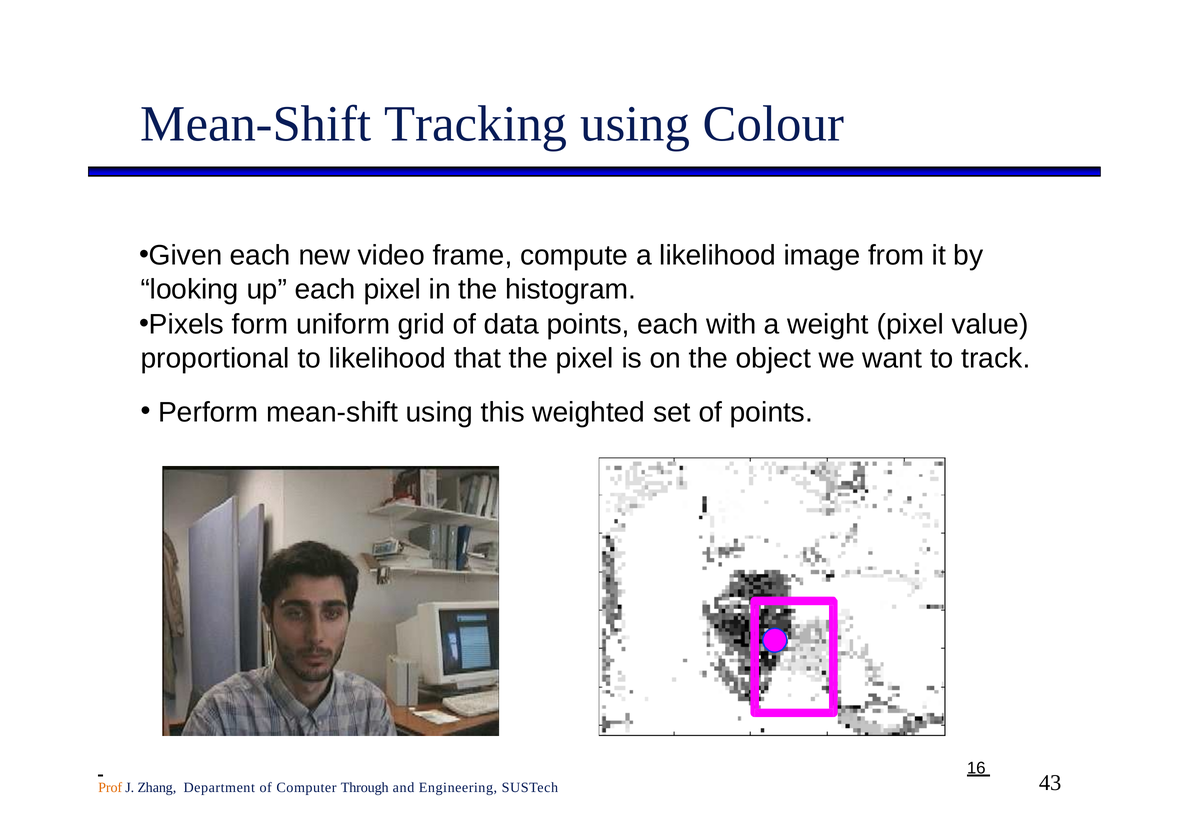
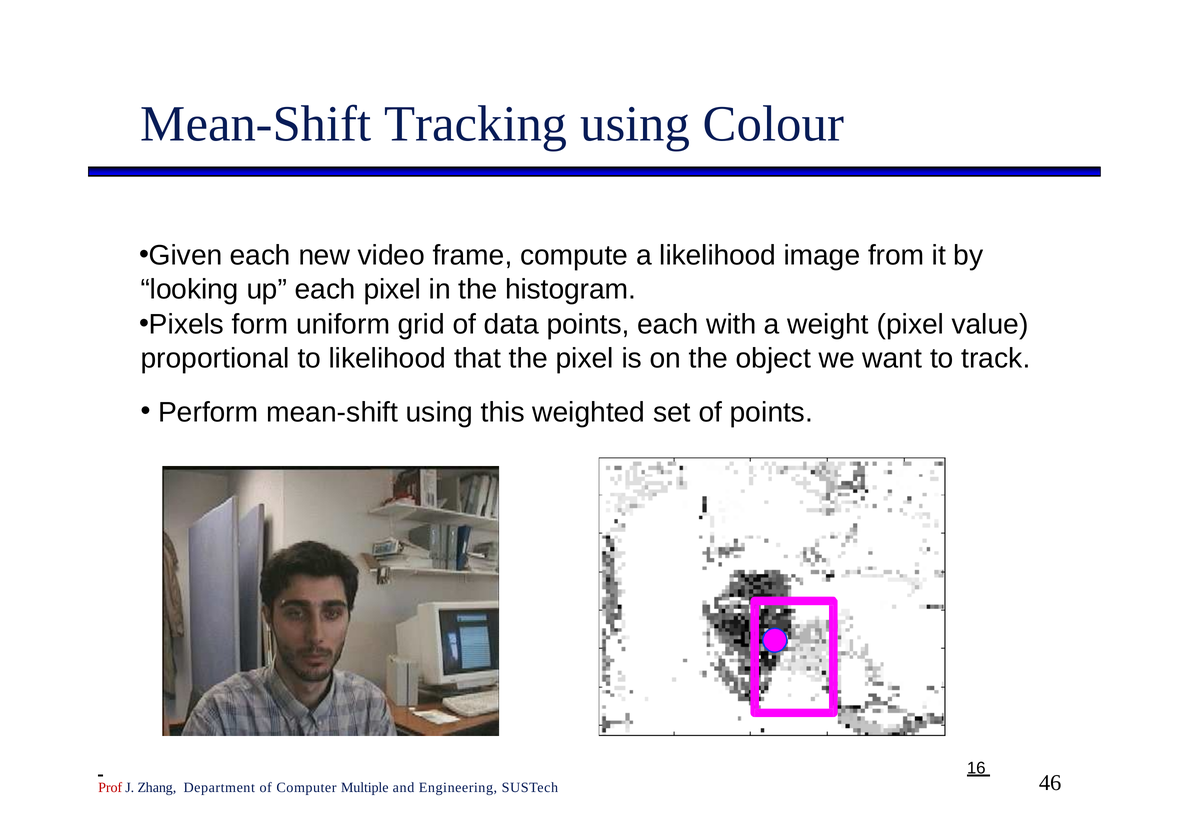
Prof colour: orange -> red
Through: Through -> Multiple
43: 43 -> 46
